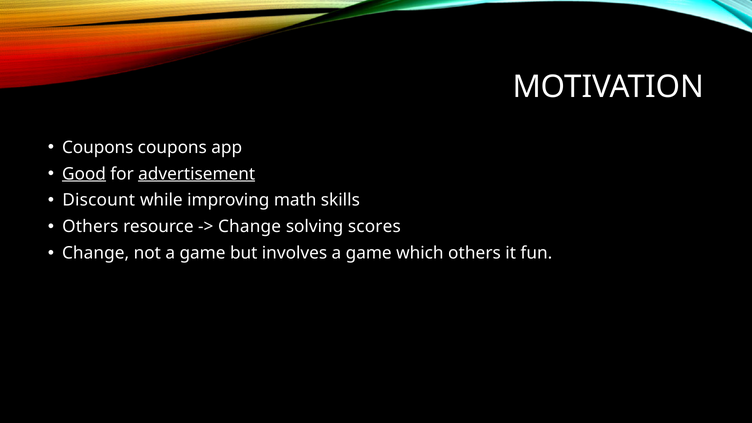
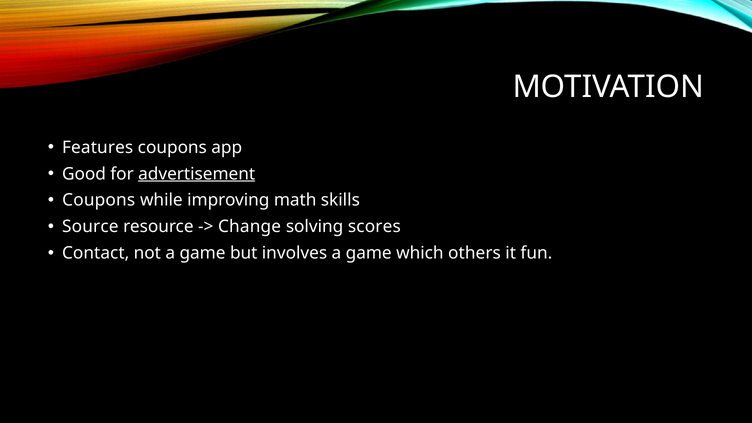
Coupons at (98, 147): Coupons -> Features
Good underline: present -> none
Discount at (99, 200): Discount -> Coupons
Others at (90, 227): Others -> Source
Change at (96, 253): Change -> Contact
